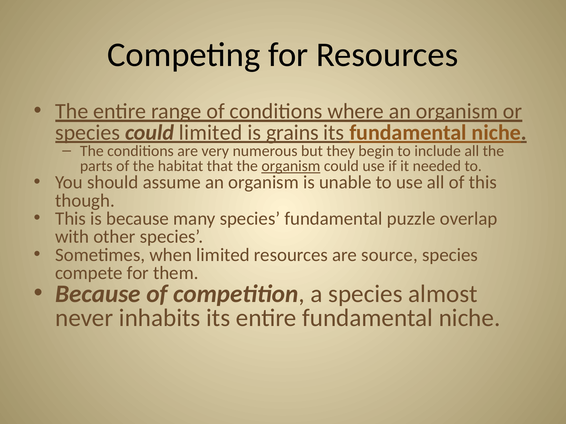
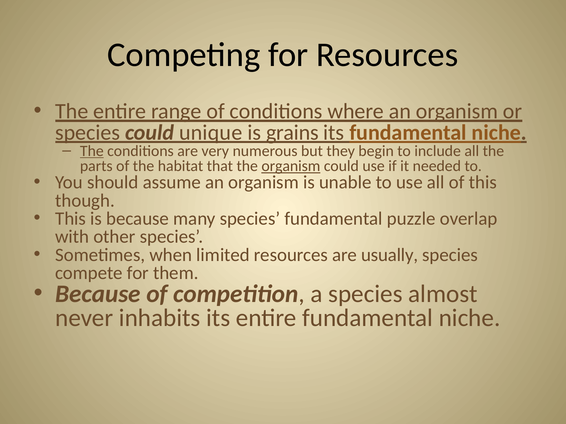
could limited: limited -> unique
The at (92, 151) underline: none -> present
source: source -> usually
